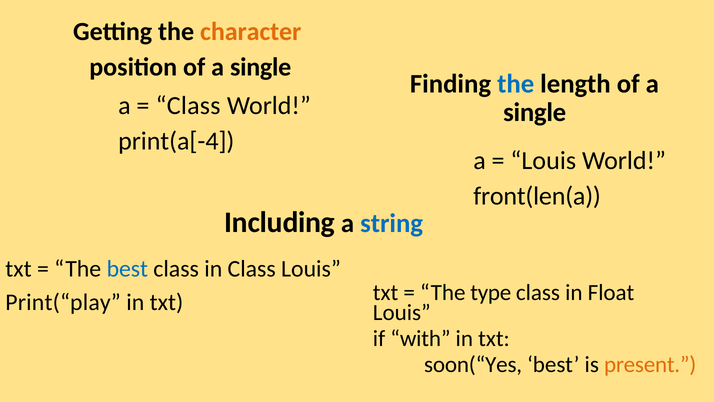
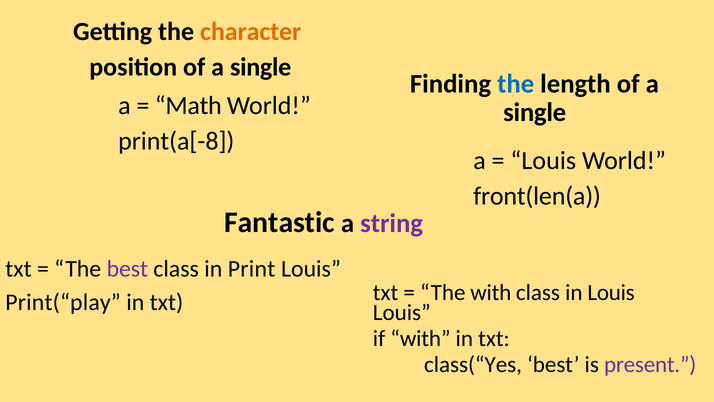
Class at (188, 105): Class -> Math
print(a[-4: print(a[-4 -> print(a[-8
Including: Including -> Fantastic
string colour: blue -> purple
best at (127, 269) colour: blue -> purple
in Class: Class -> Print
The type: type -> with
in Float: Float -> Louis
soon(“Yes: soon(“Yes -> class(“Yes
present colour: orange -> purple
